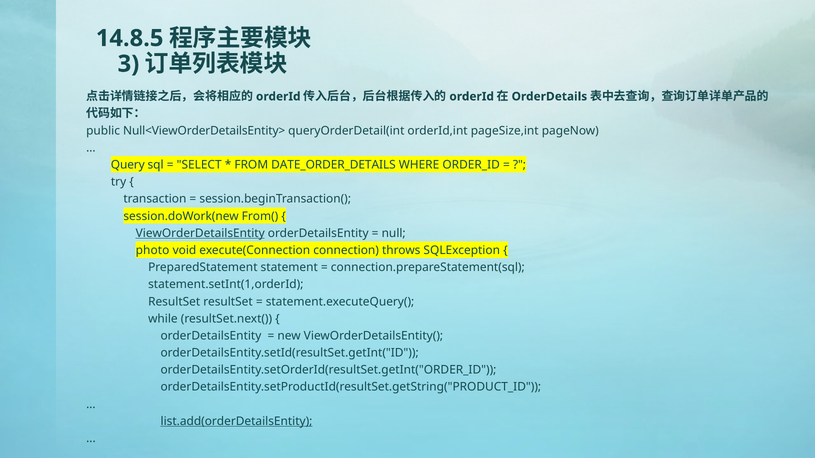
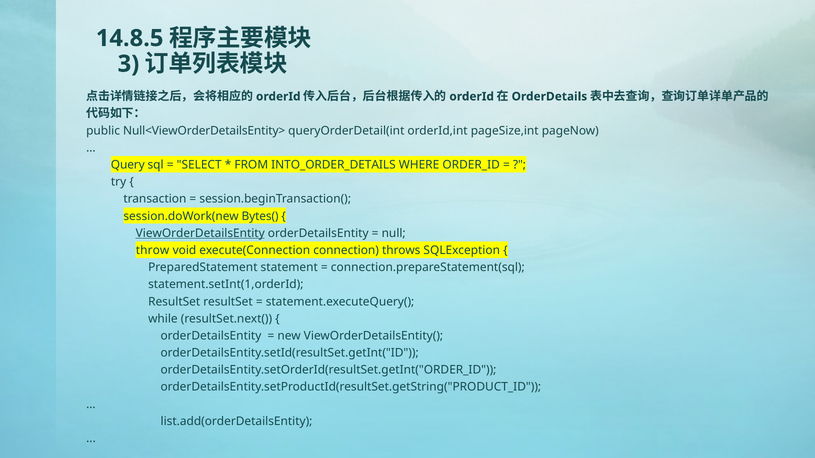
DATE_ORDER_DETAILS: DATE_ORDER_DETAILS -> INTO_ORDER_DETAILS
From(: From( -> Bytes(
photo: photo -> throw
list.add(orderDetailsEntity underline: present -> none
